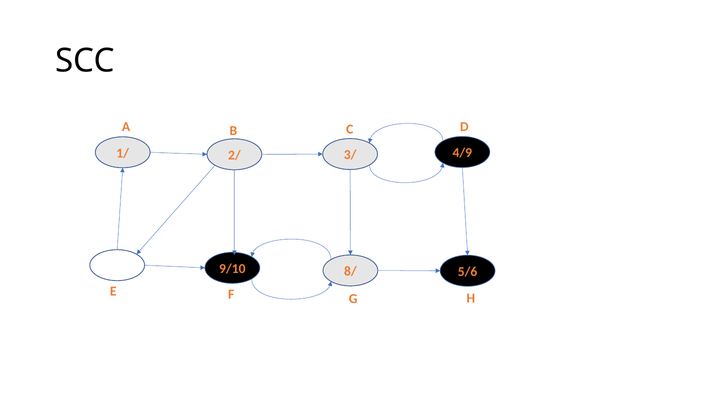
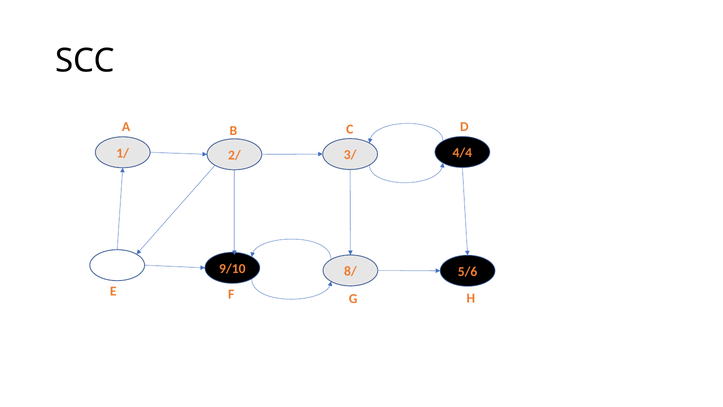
4/9: 4/9 -> 4/4
